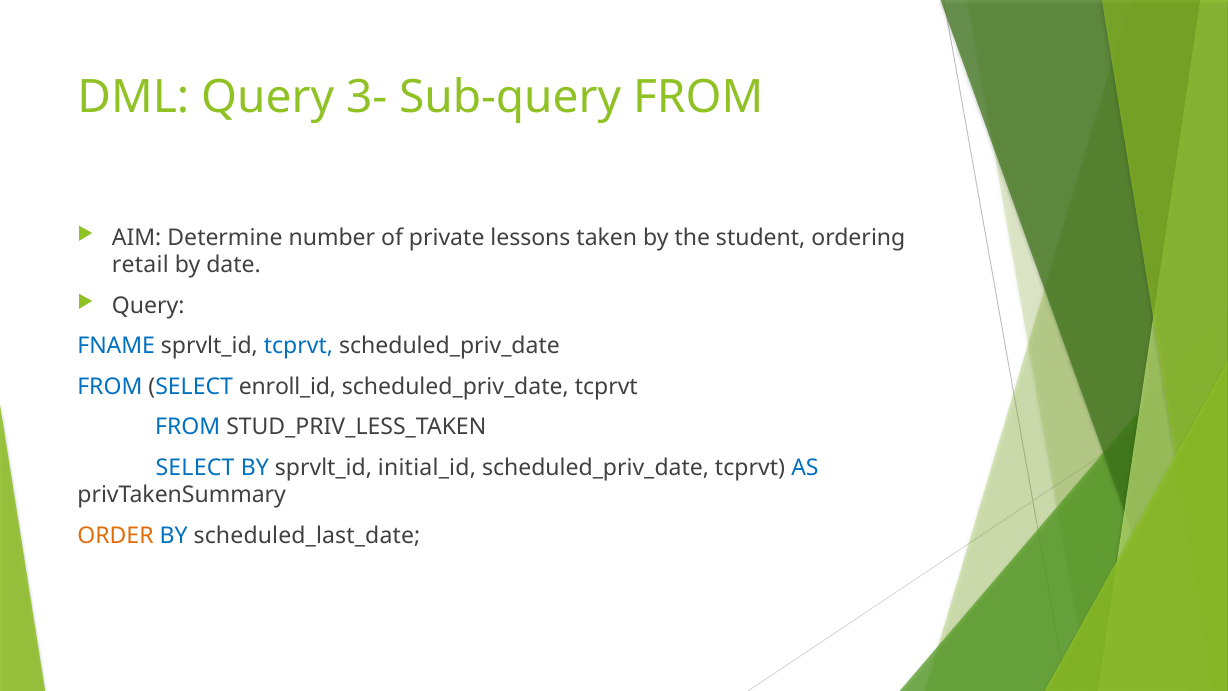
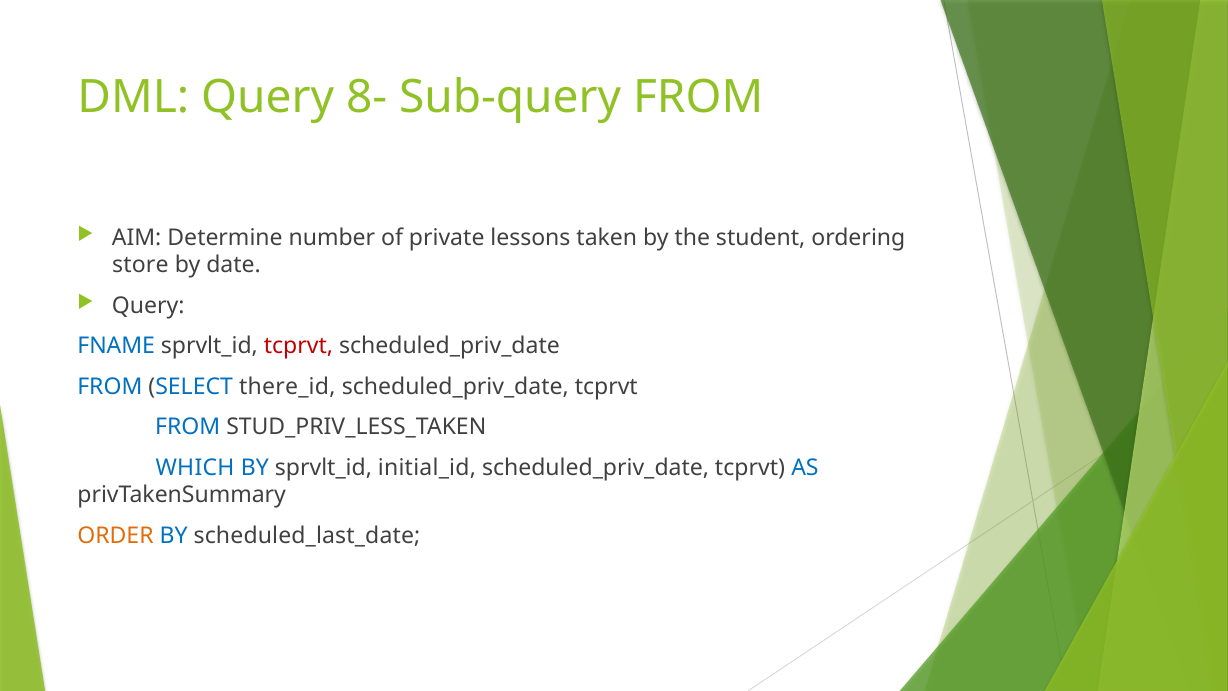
3-: 3- -> 8-
retail: retail -> store
tcprvt at (298, 346) colour: blue -> red
enroll_id: enroll_id -> there_id
SELECT at (195, 467): SELECT -> WHICH
